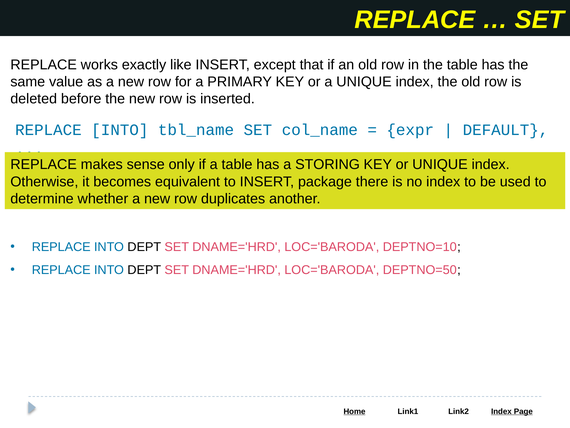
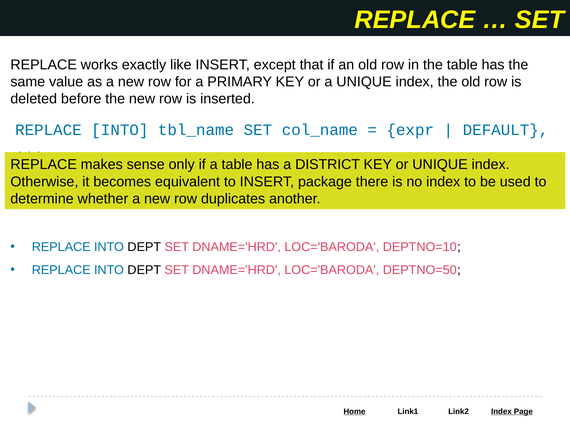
STORING: STORING -> DISTRICT
